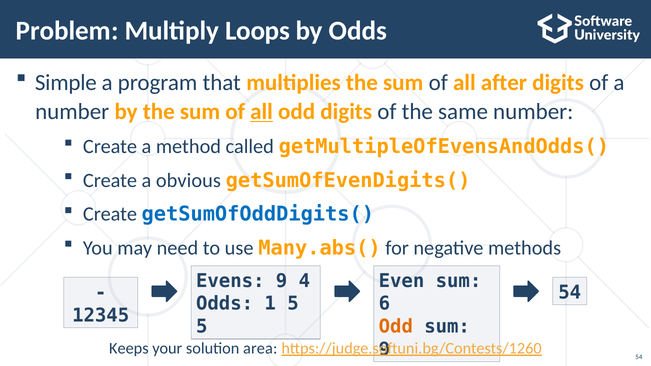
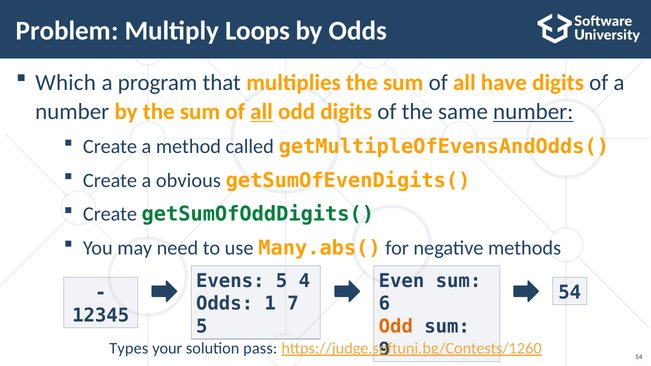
Simple: Simple -> Which
after: after -> have
number at (533, 112) underline: none -> present
getSumOfOddDigits( colour: blue -> green
Evens 9: 9 -> 5
1 5: 5 -> 7
Keeps: Keeps -> Types
area: area -> pass
